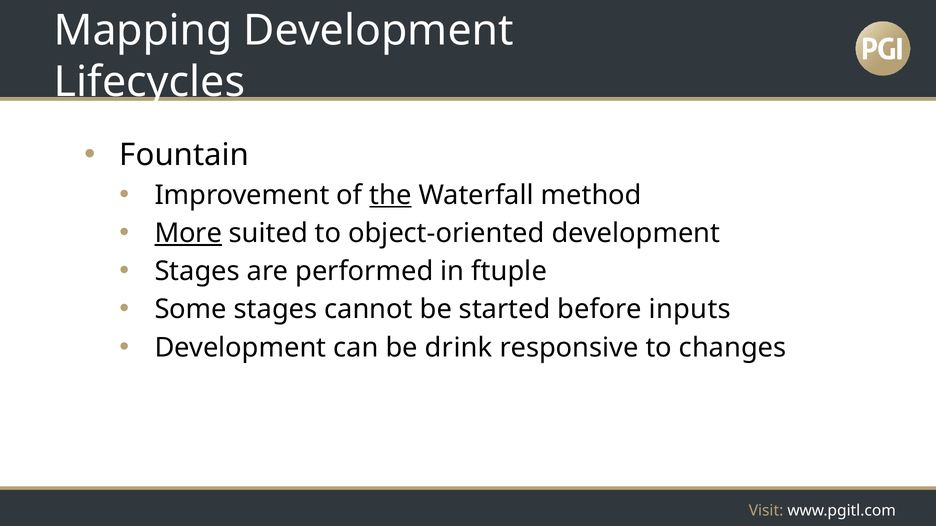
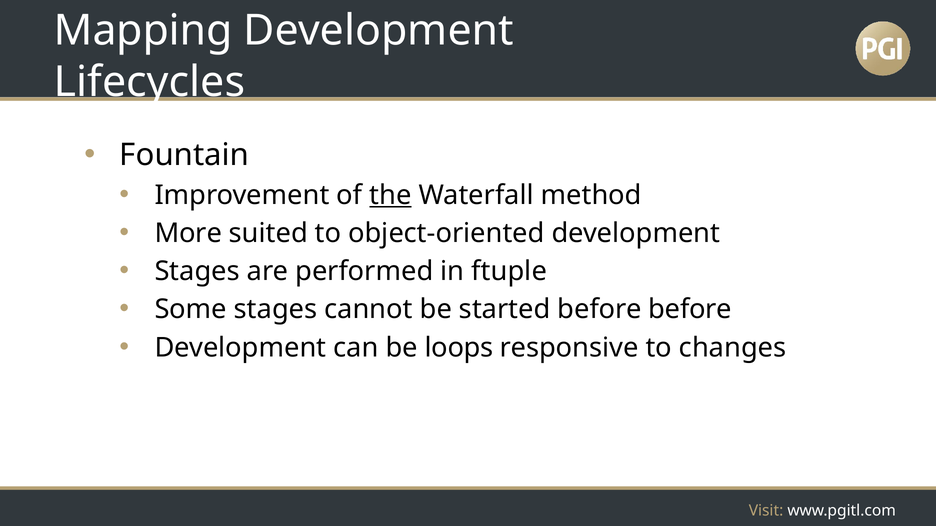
More underline: present -> none
before inputs: inputs -> before
drink: drink -> loops
